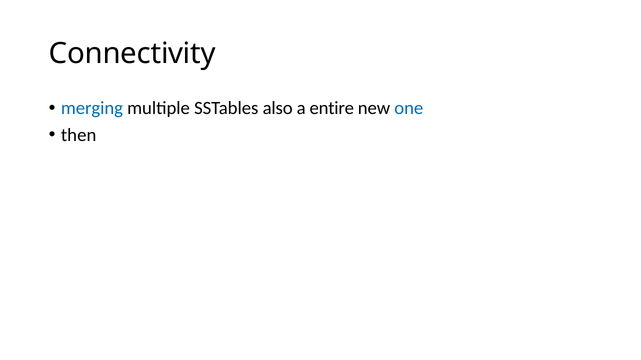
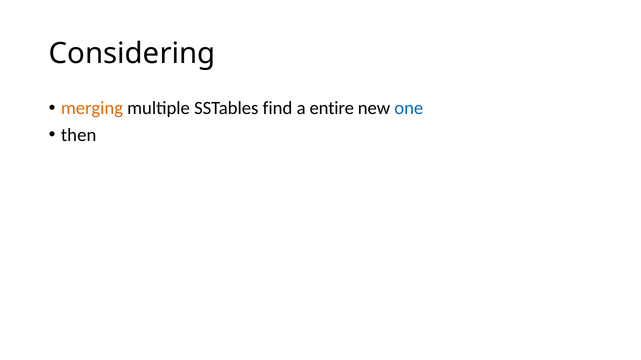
Connectivity: Connectivity -> Considering
merging colour: blue -> orange
also: also -> find
